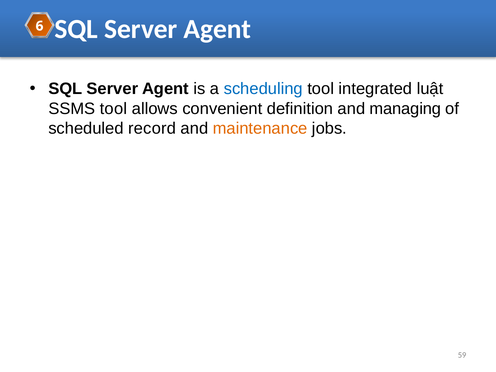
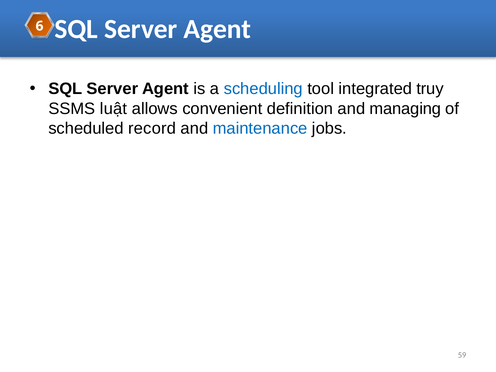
luật: luật -> truy
SSMS tool: tool -> luật
maintenance colour: orange -> blue
